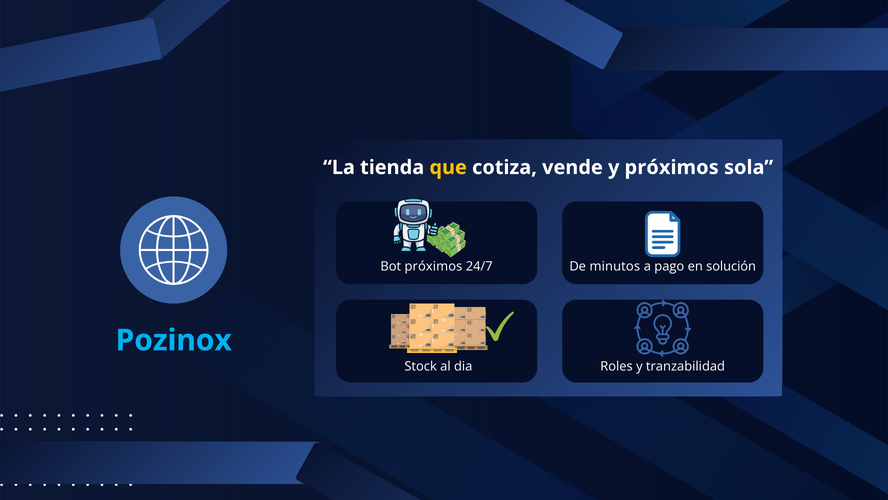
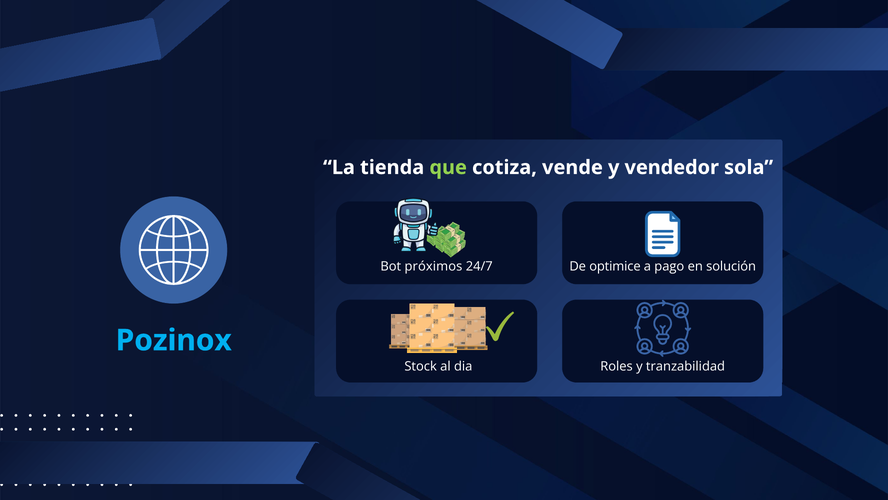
que colour: yellow -> light green
y próximos: próximos -> vendedor
minutos: minutos -> optimice
